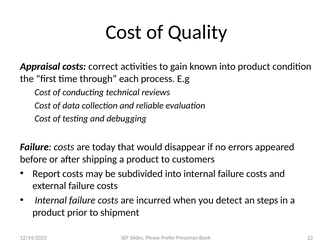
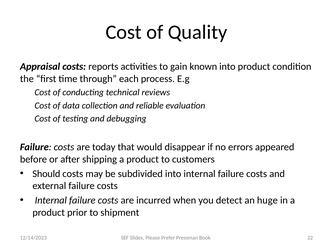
correct: correct -> reports
Report: Report -> Should
steps: steps -> huge
